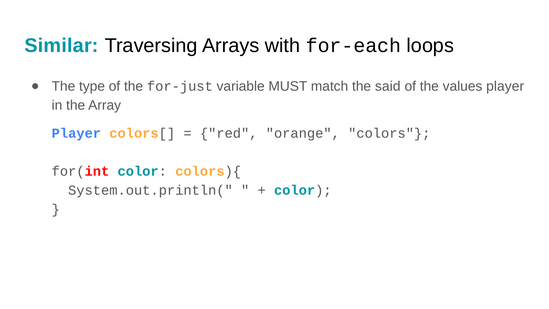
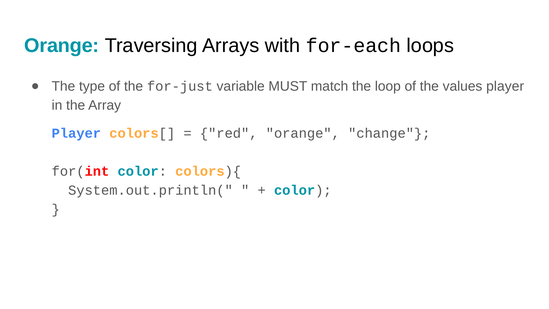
Similar at (62, 45): Similar -> Orange
said: said -> loop
colors: colors -> change
